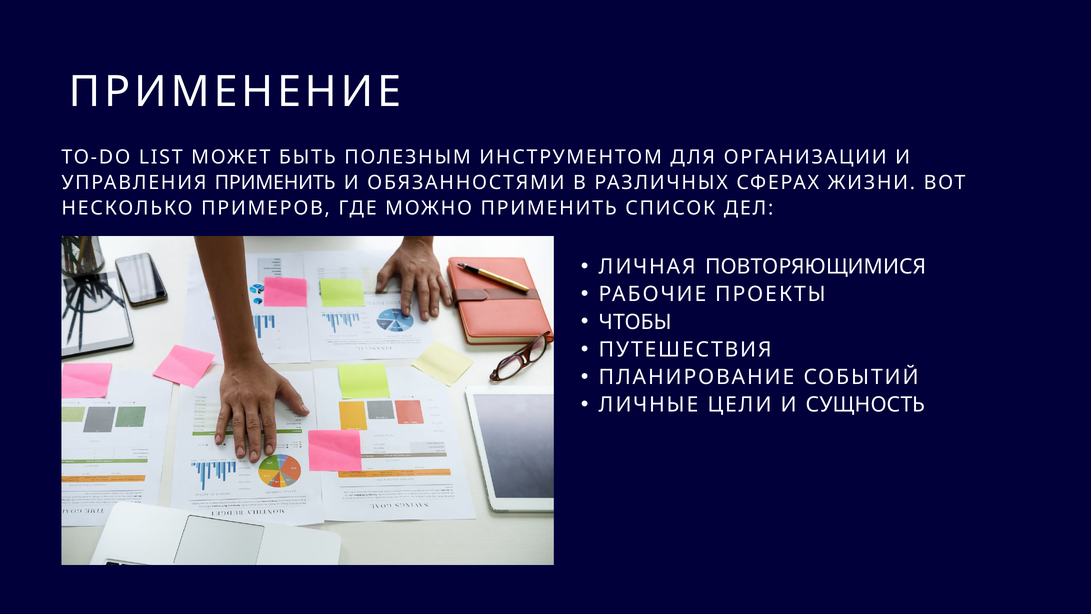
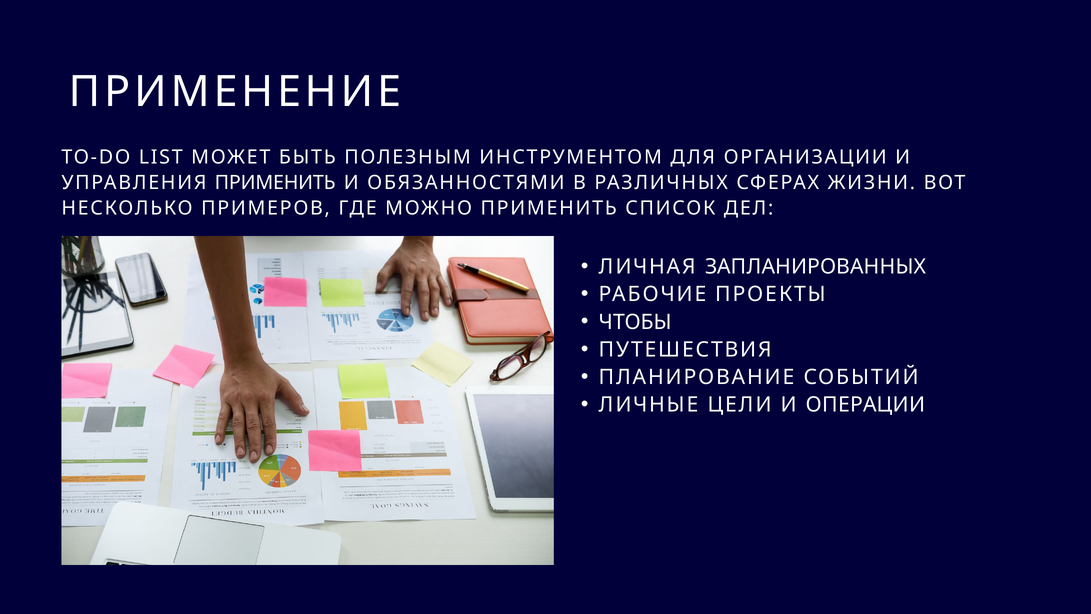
ПОВТОРЯЮЩИМИСЯ: ПОВТОРЯЮЩИМИСЯ -> ЗАПЛАНИРОВАННЫХ
СУЩНОСТЬ: СУЩНОСТЬ -> ОПЕРАЦИИ
